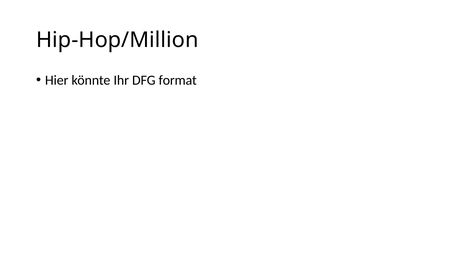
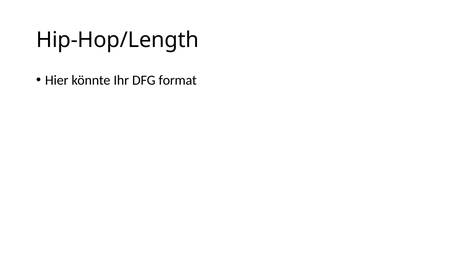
Hip-Hop/Million: Hip-Hop/Million -> Hip-Hop/Length
